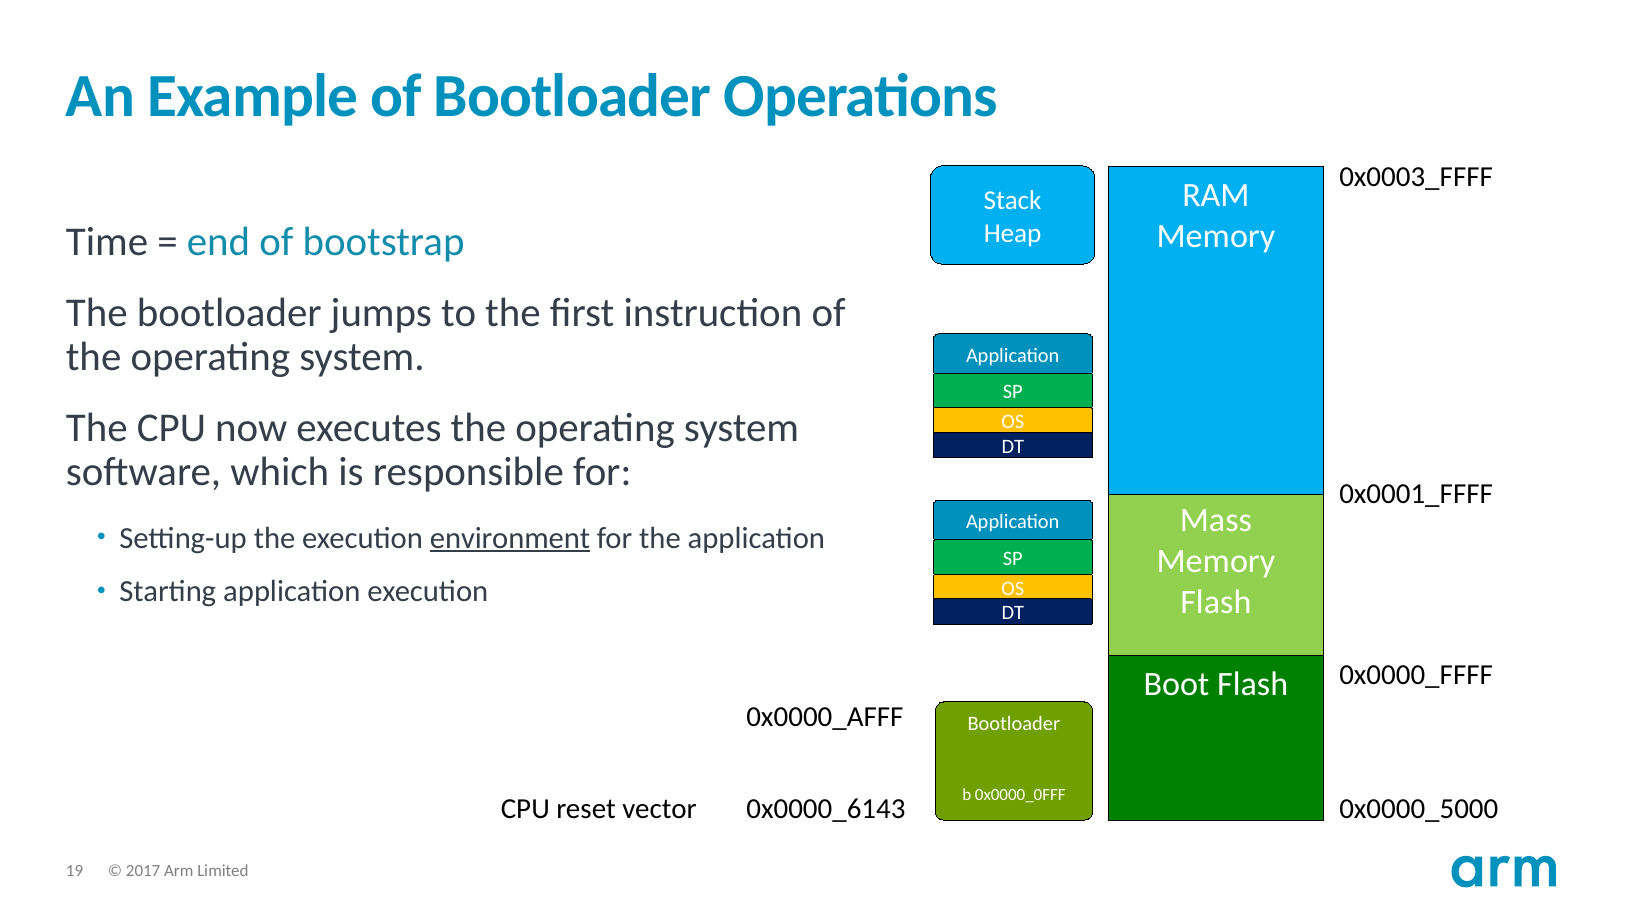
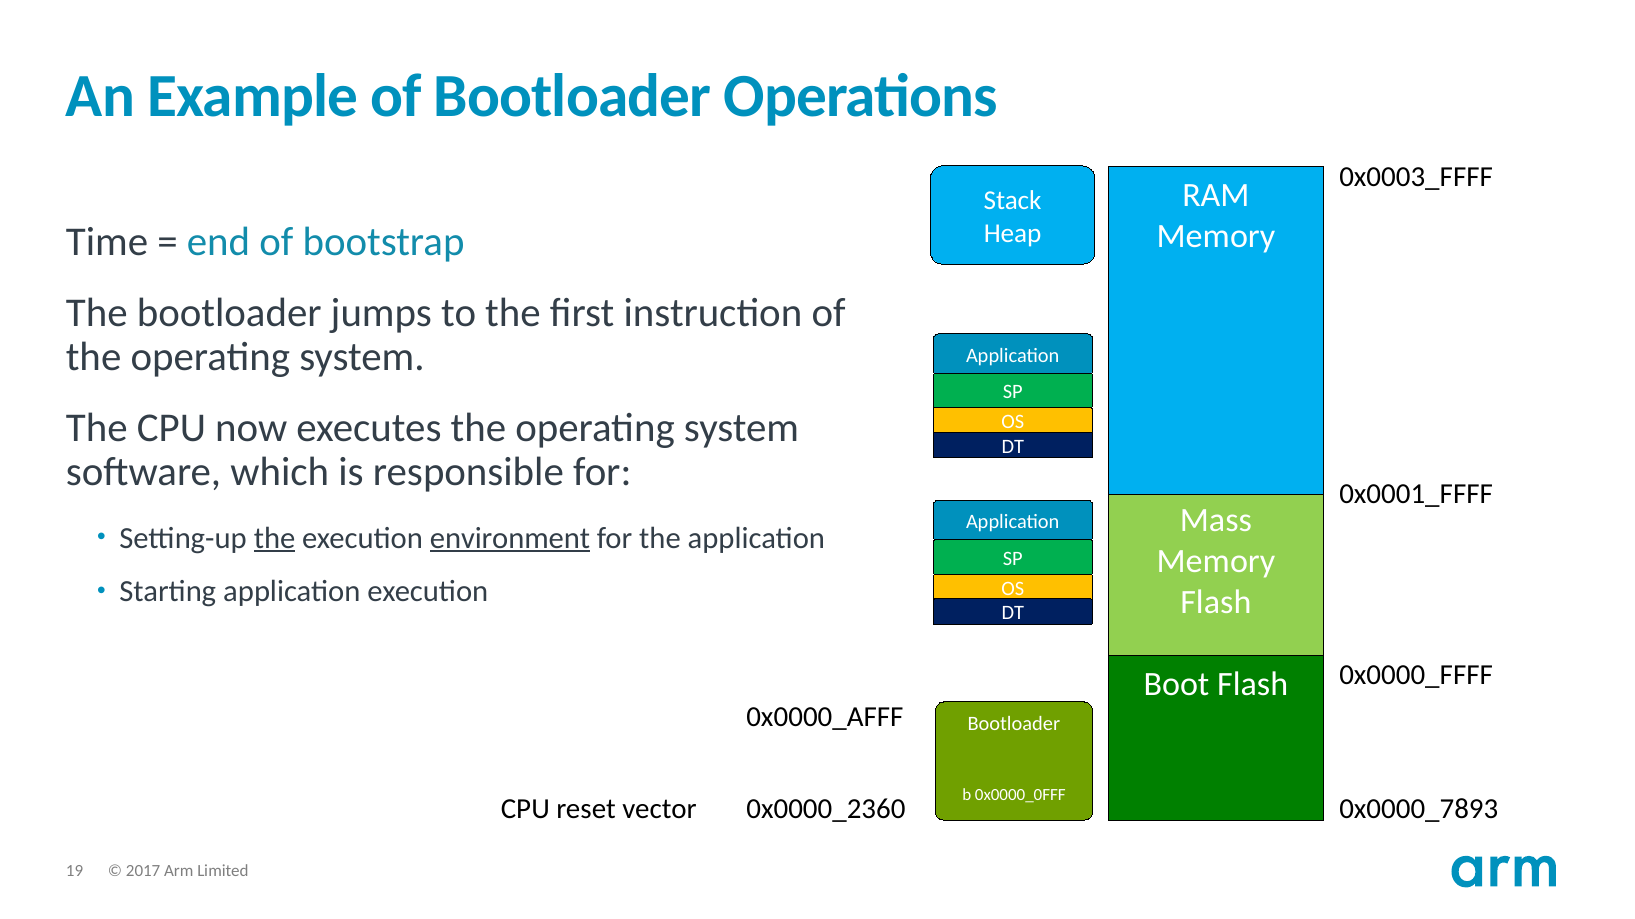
the at (275, 539) underline: none -> present
0x0000_6143: 0x0000_6143 -> 0x0000_2360
0x0000_5000: 0x0000_5000 -> 0x0000_7893
